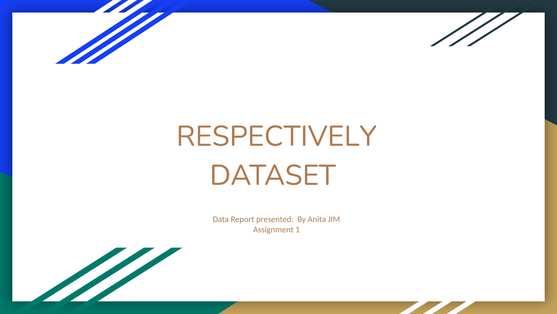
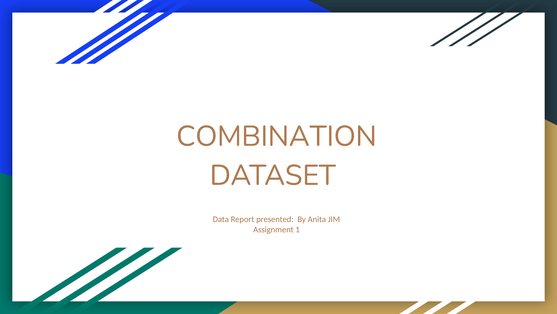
RESPECTIVELY: RESPECTIVELY -> COMBINATION
